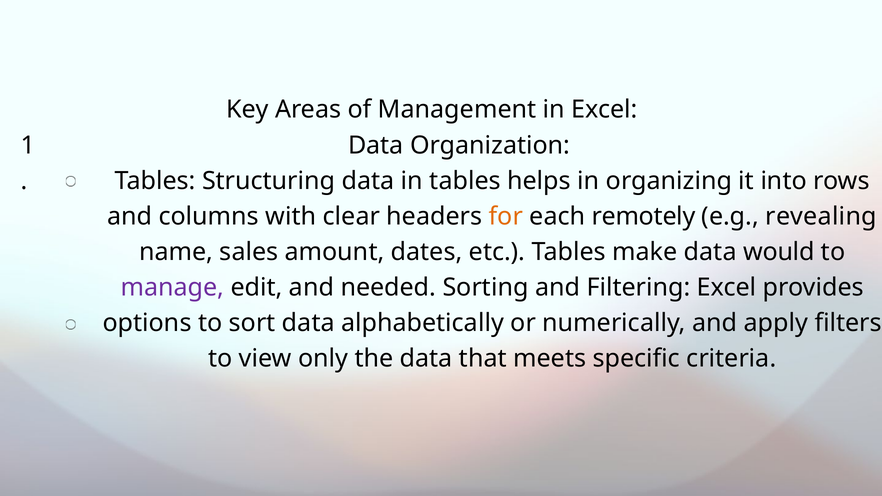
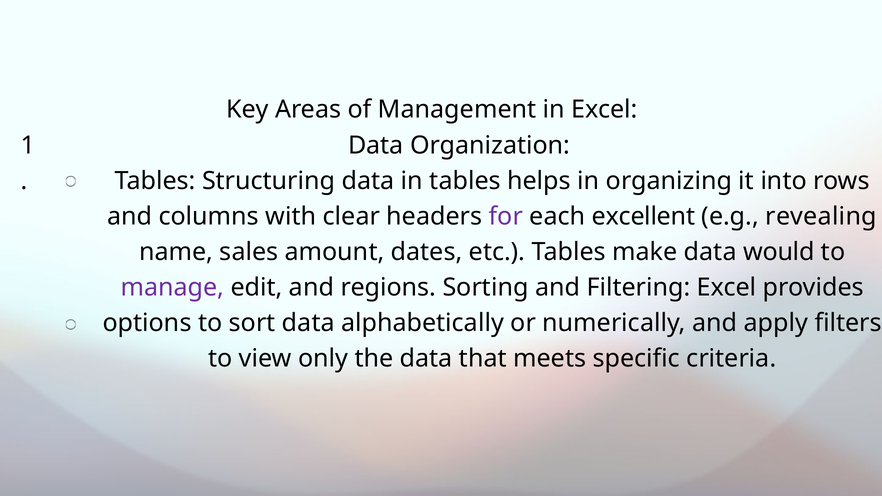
for colour: orange -> purple
remotely: remotely -> excellent
needed: needed -> regions
